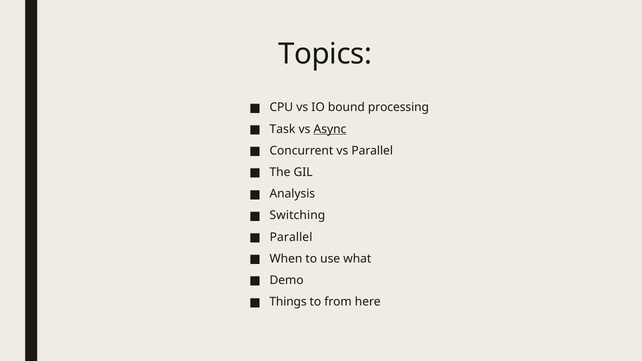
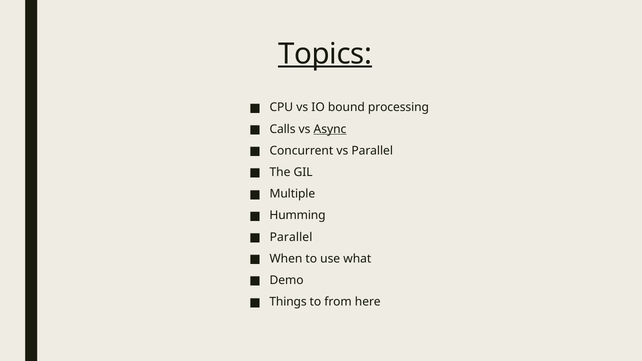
Topics underline: none -> present
Task: Task -> Calls
Analysis: Analysis -> Multiple
Switching: Switching -> Humming
